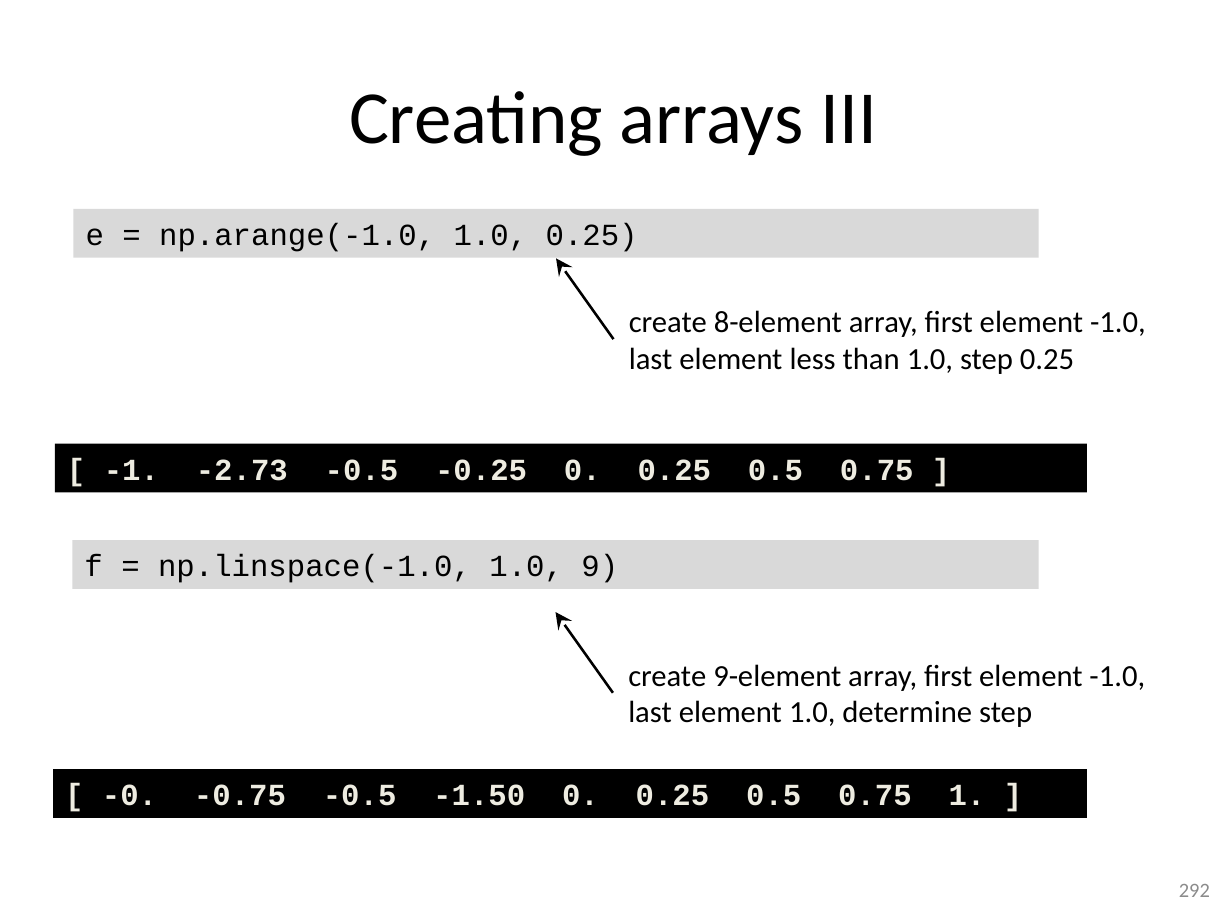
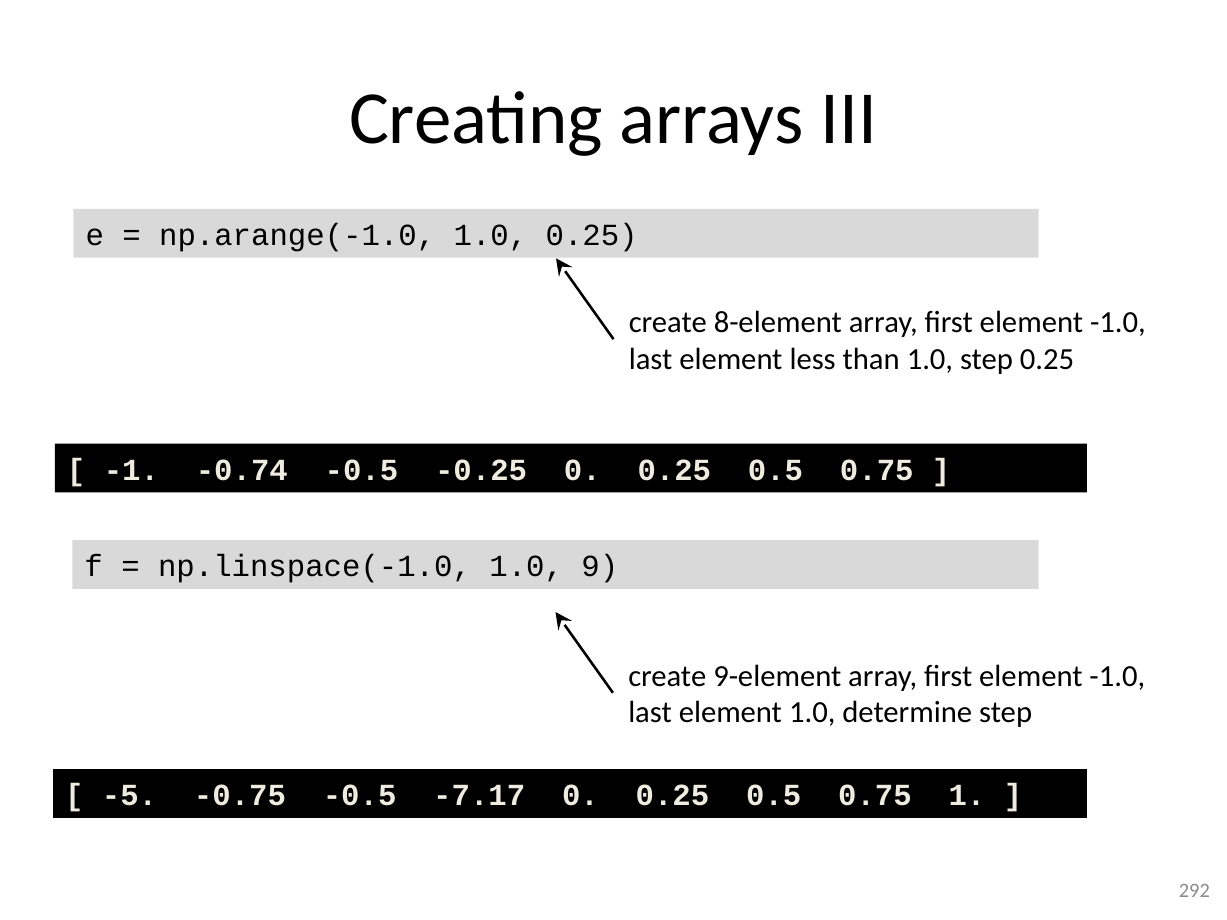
-2.73: -2.73 -> -0.74
-0: -0 -> -5
-1.50: -1.50 -> -7.17
